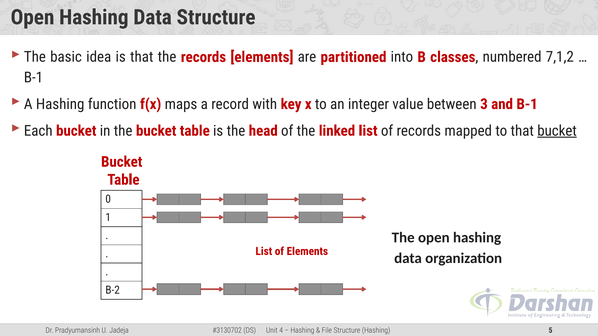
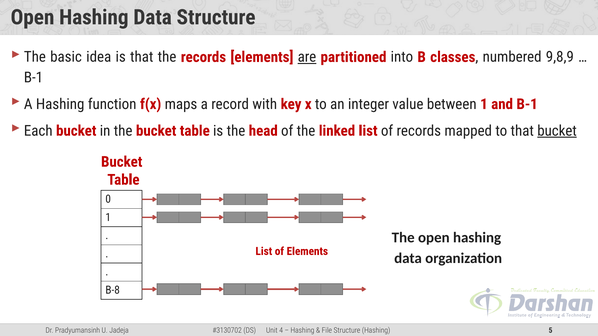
are underline: none -> present
7,1,2: 7,1,2 -> 9,8,9
between 3: 3 -> 1
B-2: B-2 -> B-8
